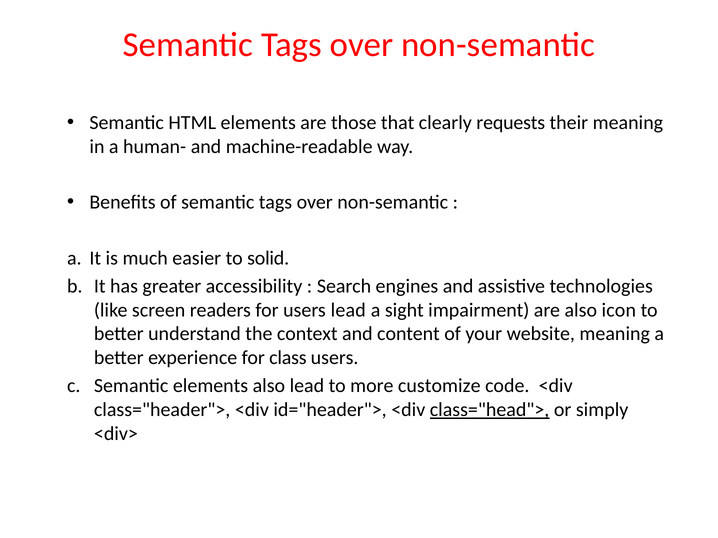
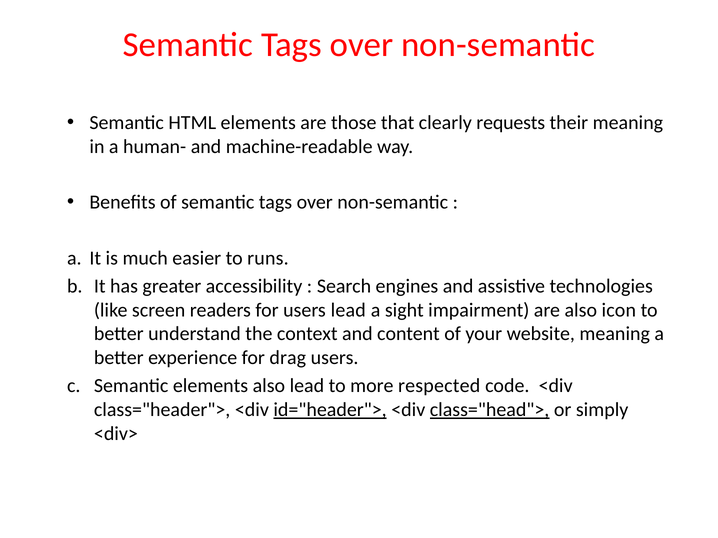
solid: solid -> runs
class: class -> drag
customize: customize -> respected
id="header"> underline: none -> present
